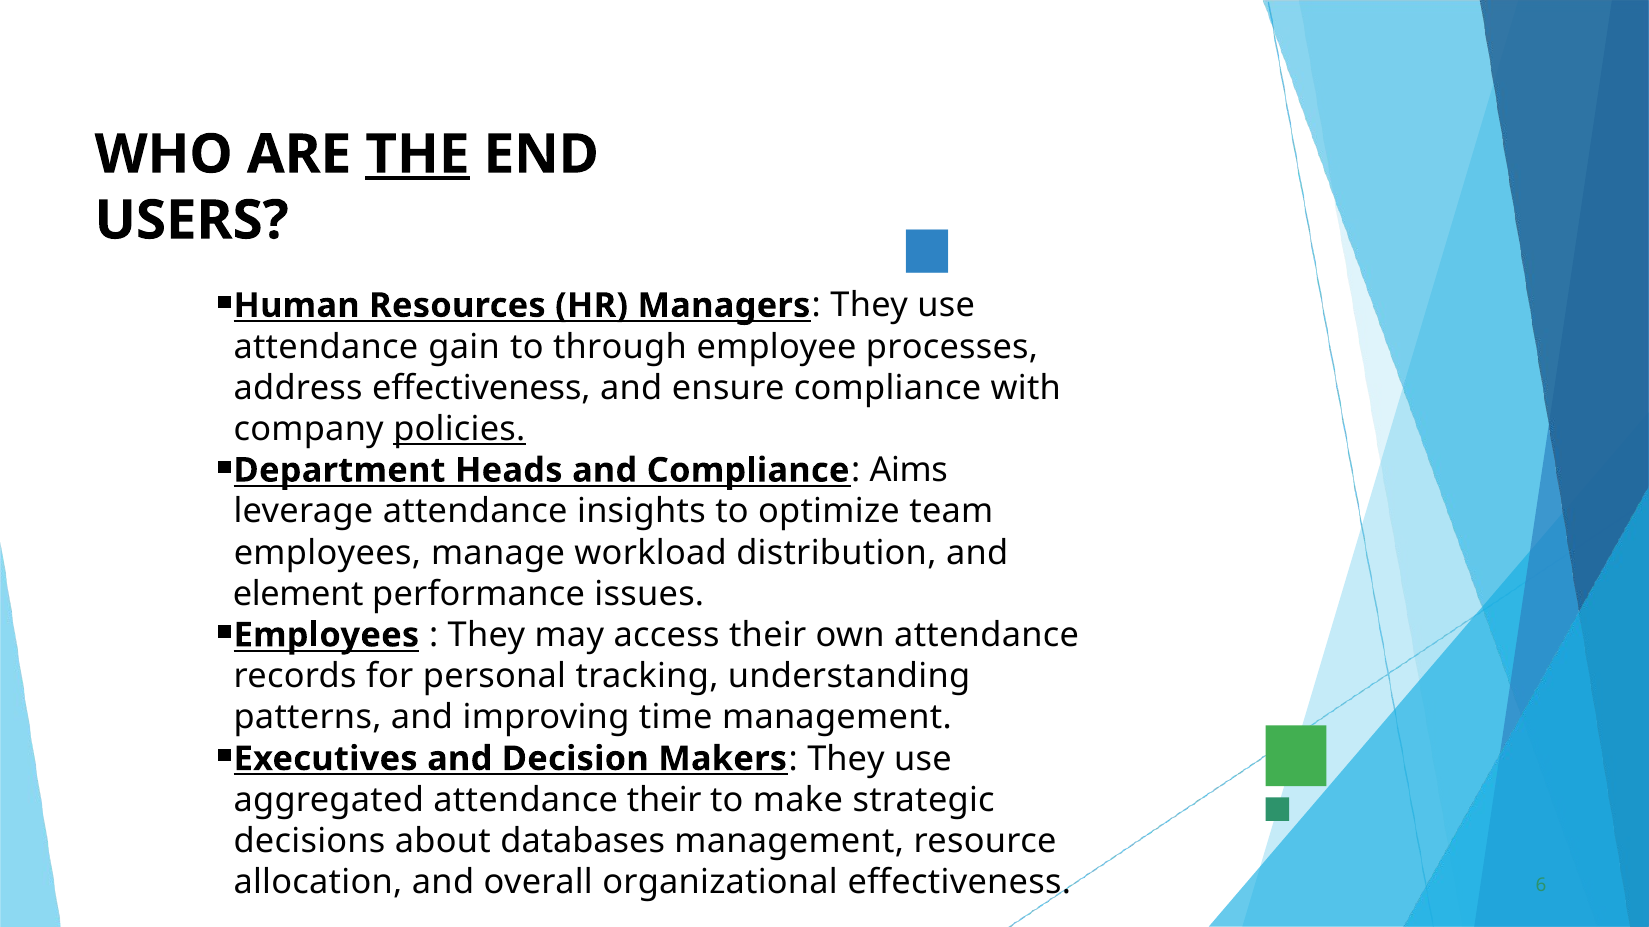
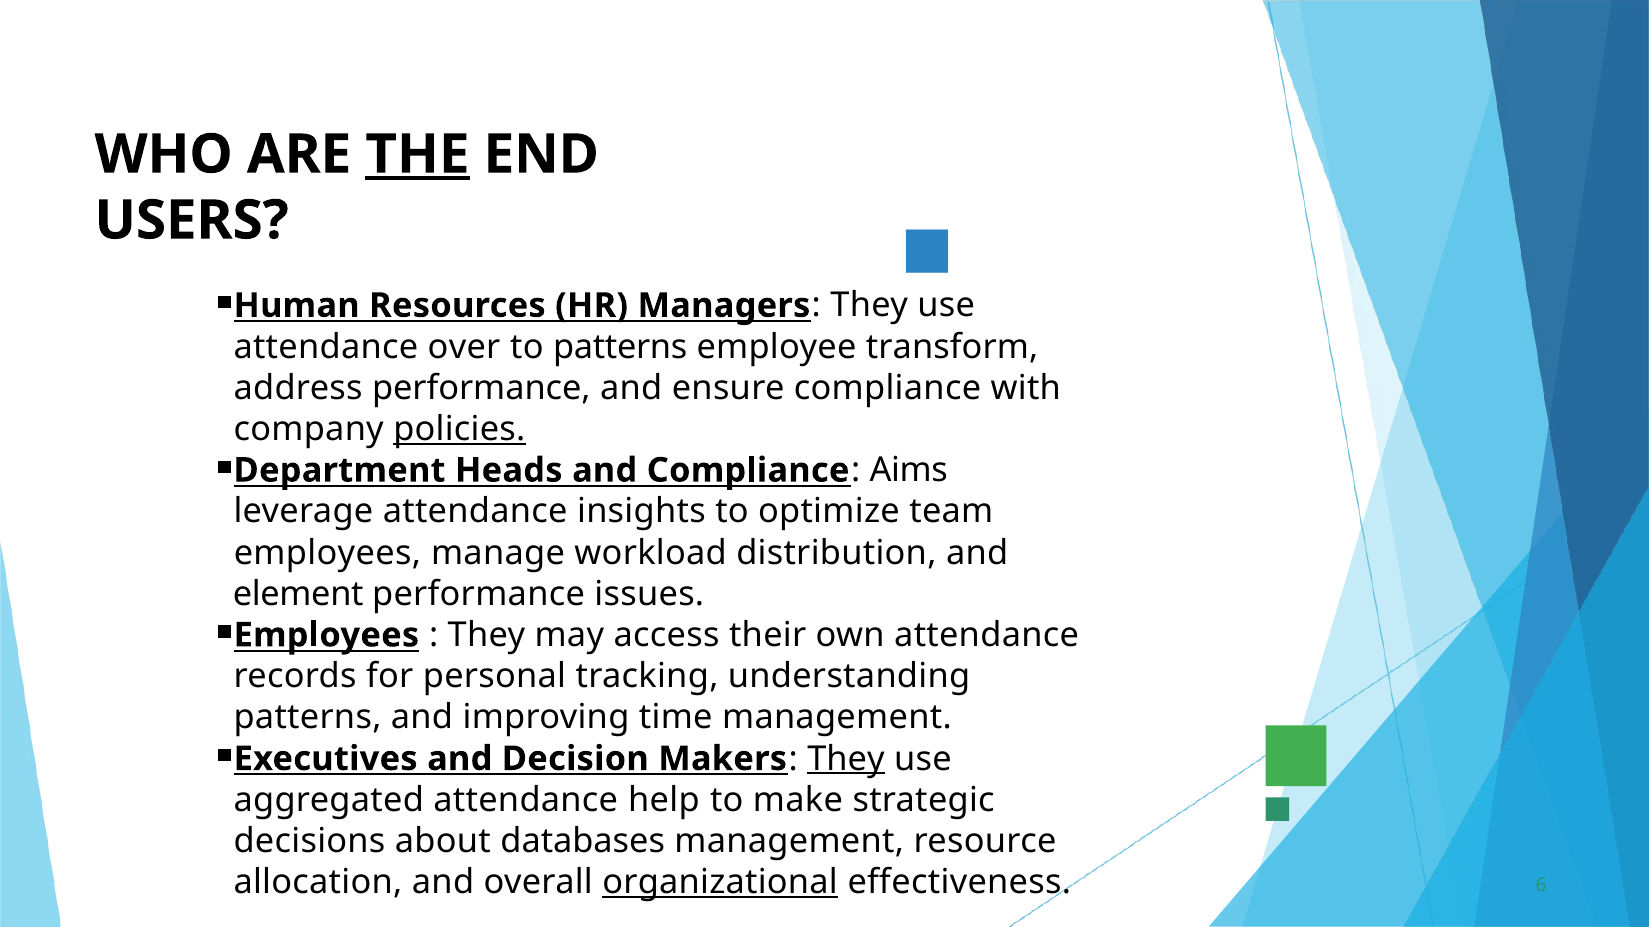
gain: gain -> over
to through: through -> patterns
processes: processes -> transform
address effectiveness: effectiveness -> performance
They at (846, 759) underline: none -> present
attendance their: their -> help
organizational underline: none -> present
